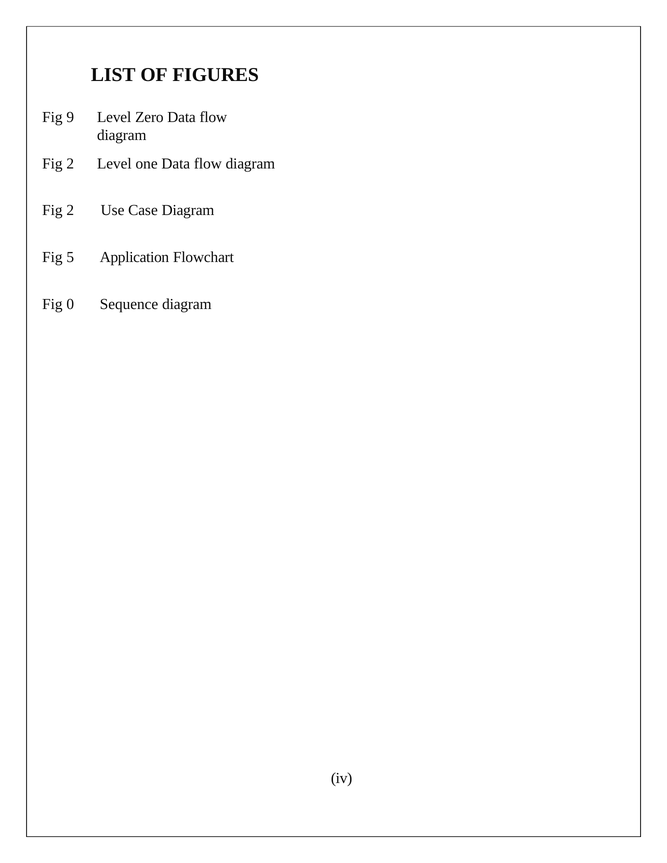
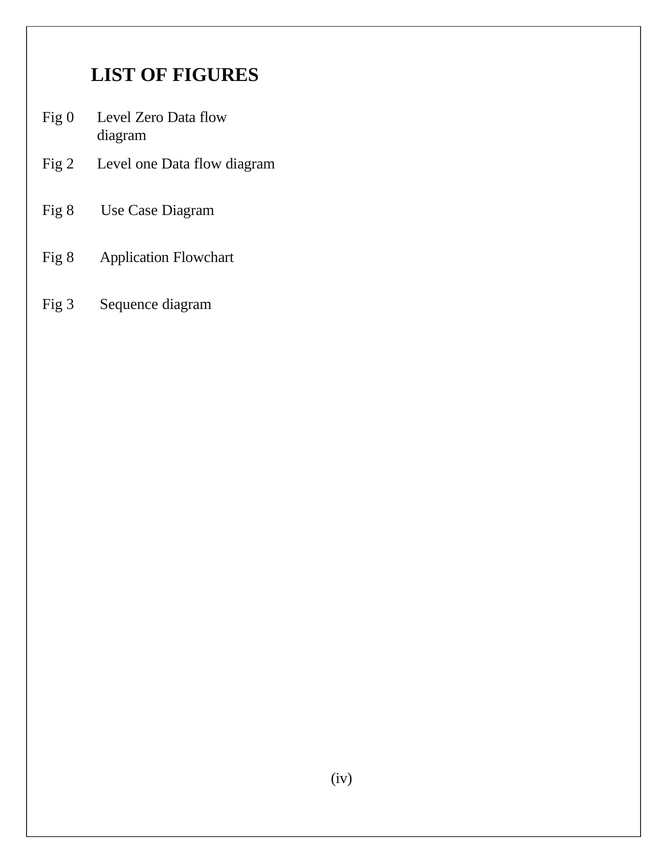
9: 9 -> 0
2 at (70, 210): 2 -> 8
5 at (70, 257): 5 -> 8
0: 0 -> 3
